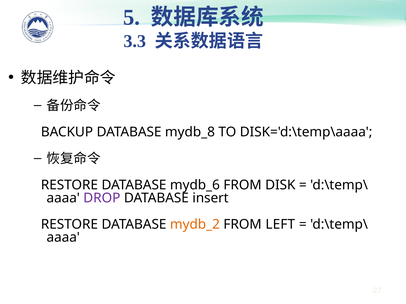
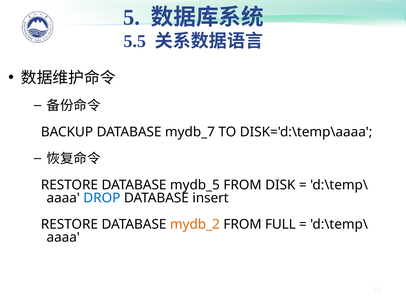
3.3: 3.3 -> 5.5
mydb_8: mydb_8 -> mydb_7
mydb_6: mydb_6 -> mydb_5
DROP colour: purple -> blue
LEFT: LEFT -> FULL
